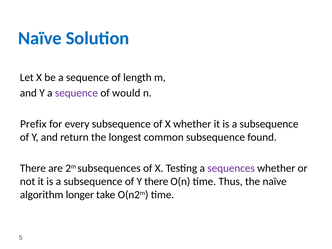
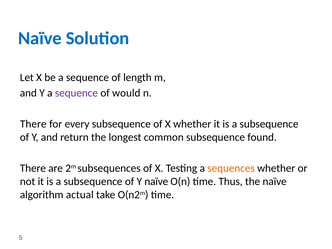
Prefix at (33, 124): Prefix -> There
sequences colour: purple -> orange
Y there: there -> naïve
longer: longer -> actual
